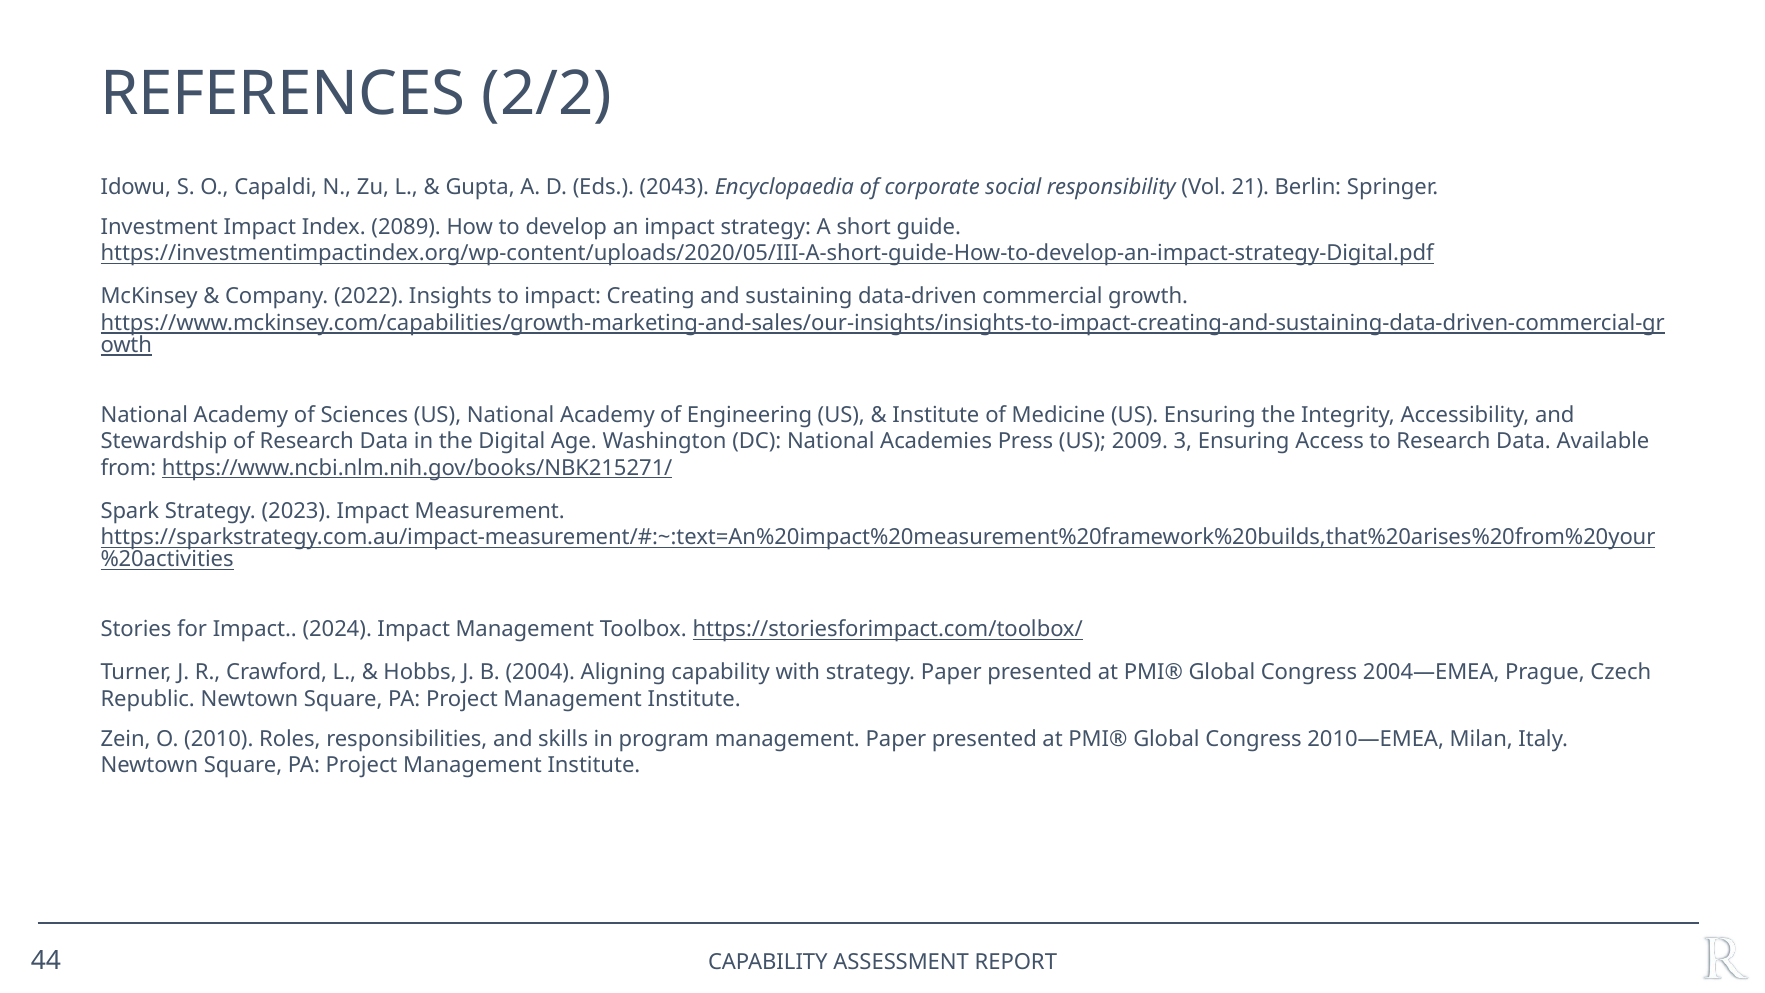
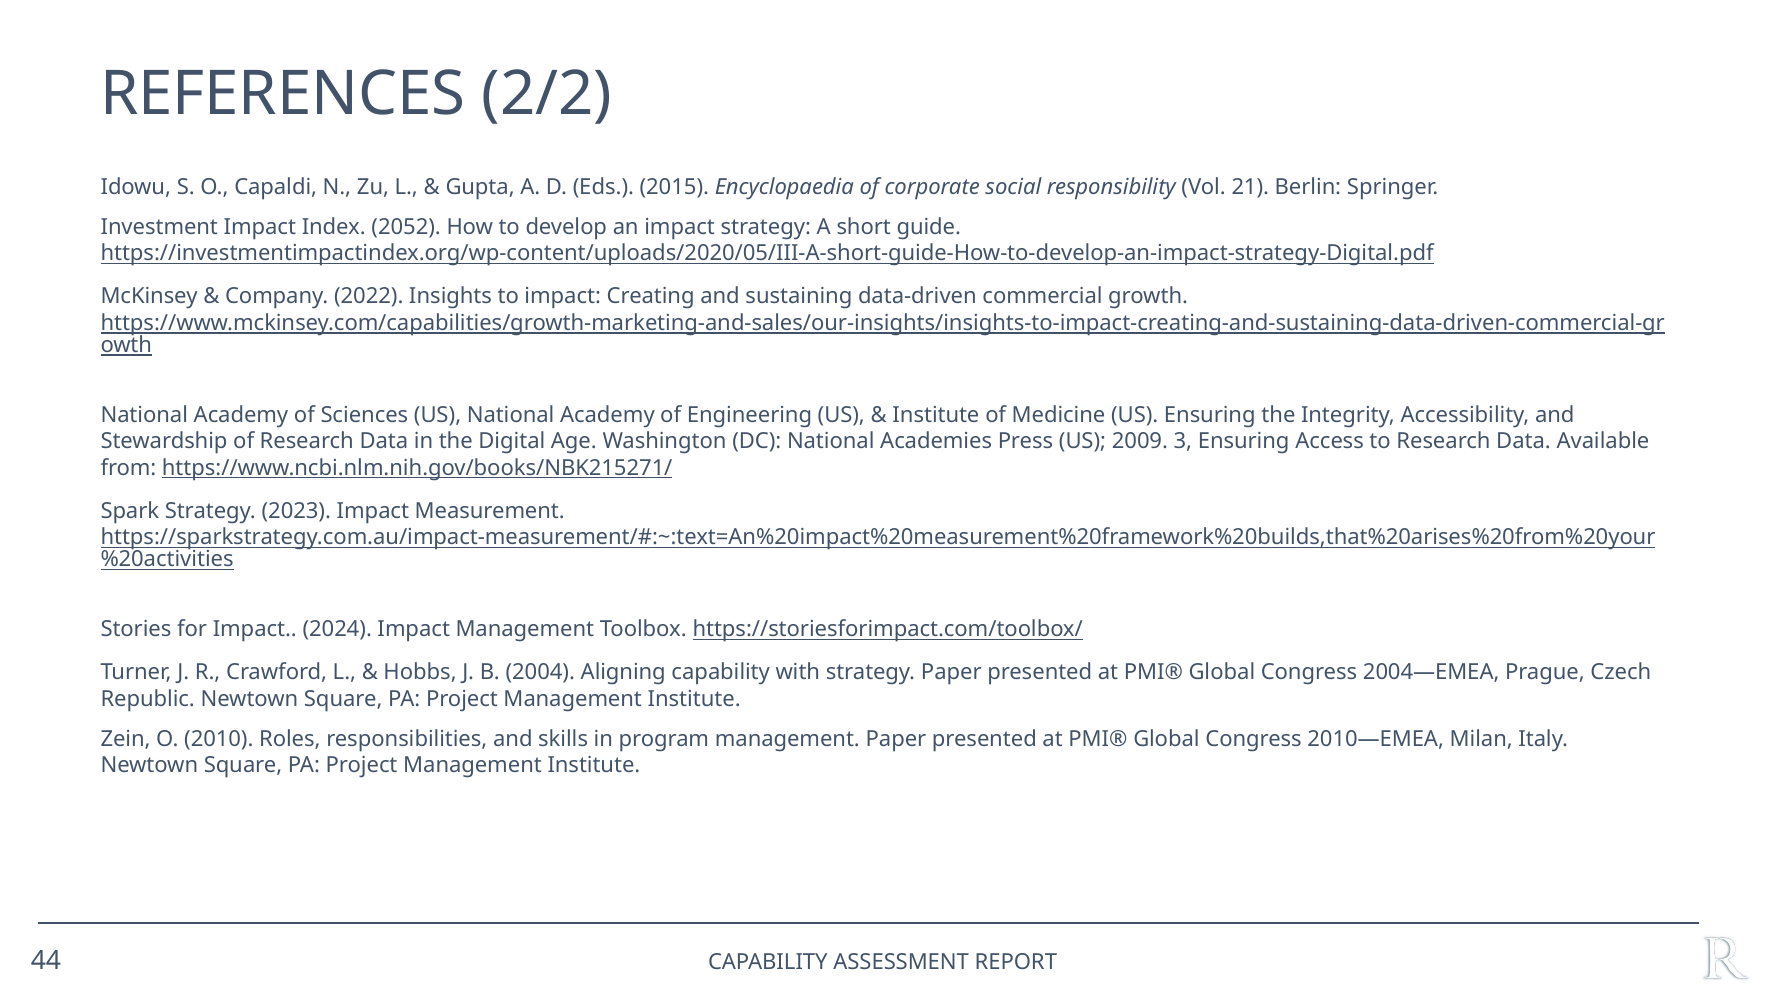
2043: 2043 -> 2015
2089: 2089 -> 2052
